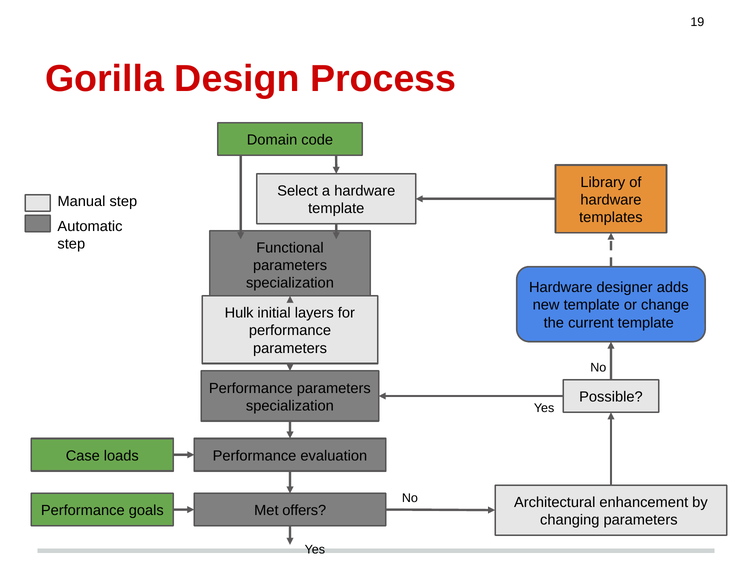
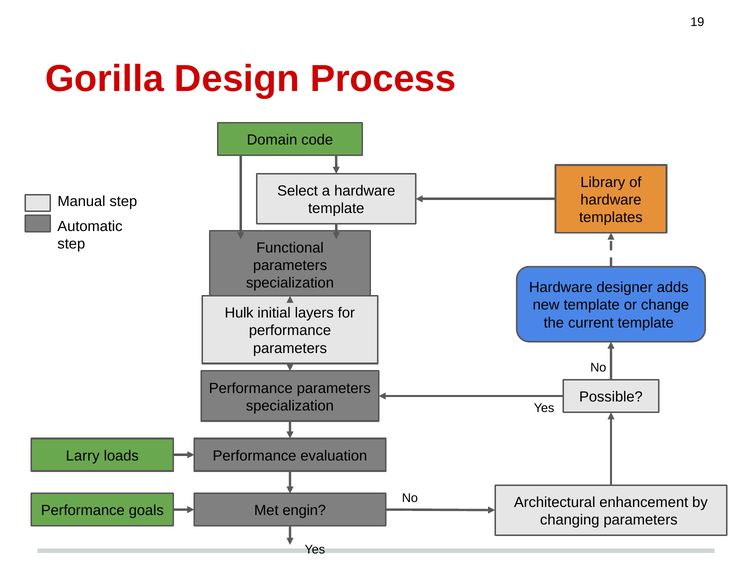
Case: Case -> Larry
offers: offers -> engin
